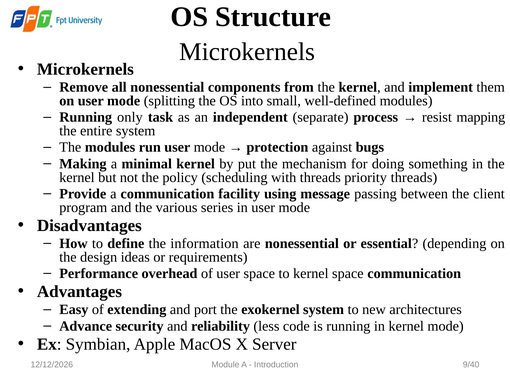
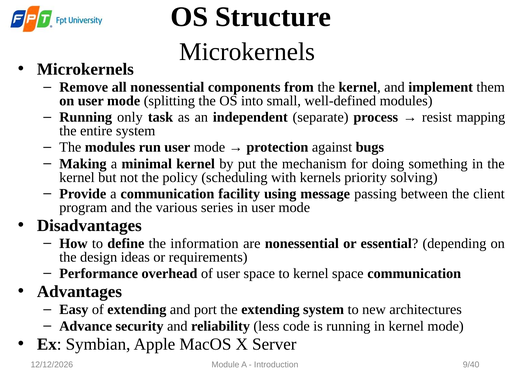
with threads: threads -> kernels
priority threads: threads -> solving
the exokernel: exokernel -> extending
